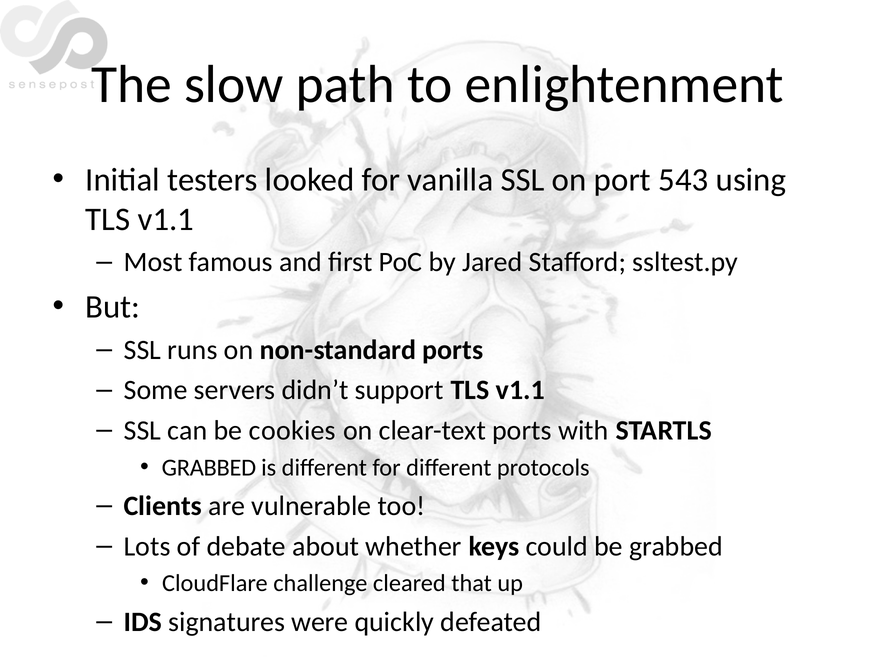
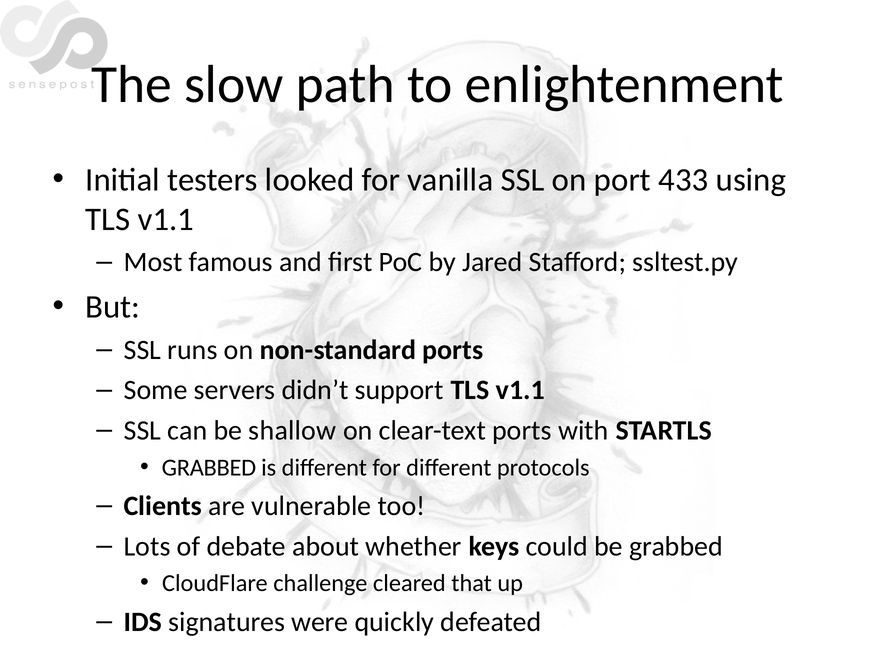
543: 543 -> 433
cookies: cookies -> shallow
